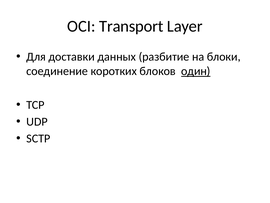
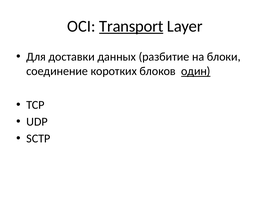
Transport underline: none -> present
